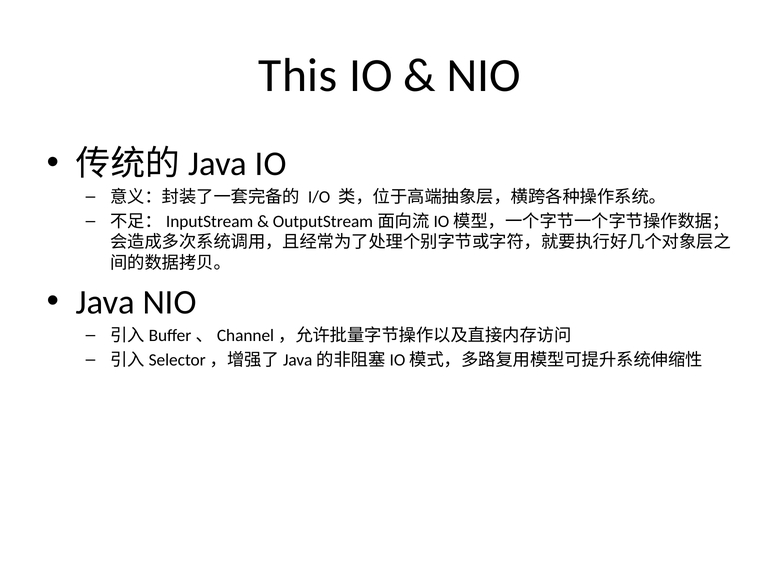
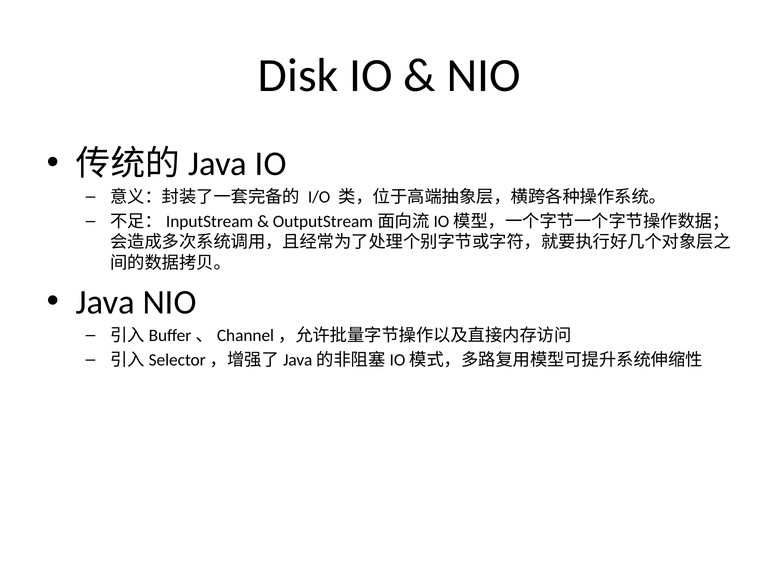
This: This -> Disk
